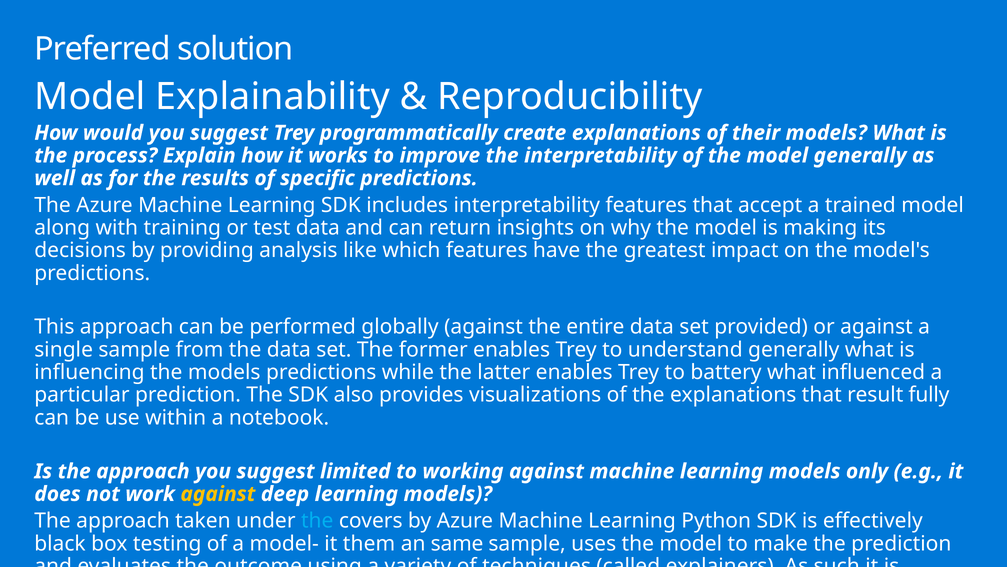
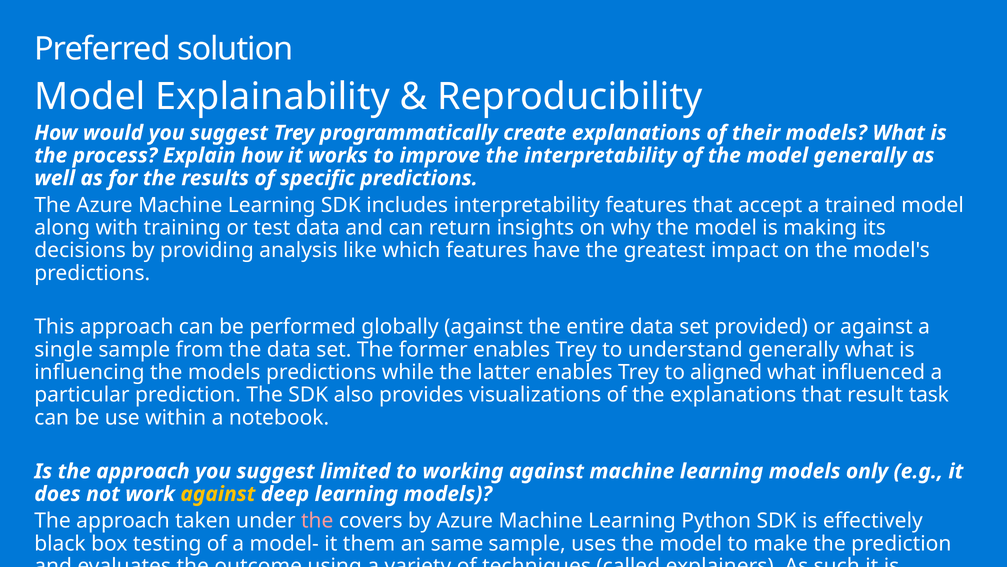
battery: battery -> aligned
fully: fully -> task
the at (317, 520) colour: light blue -> pink
